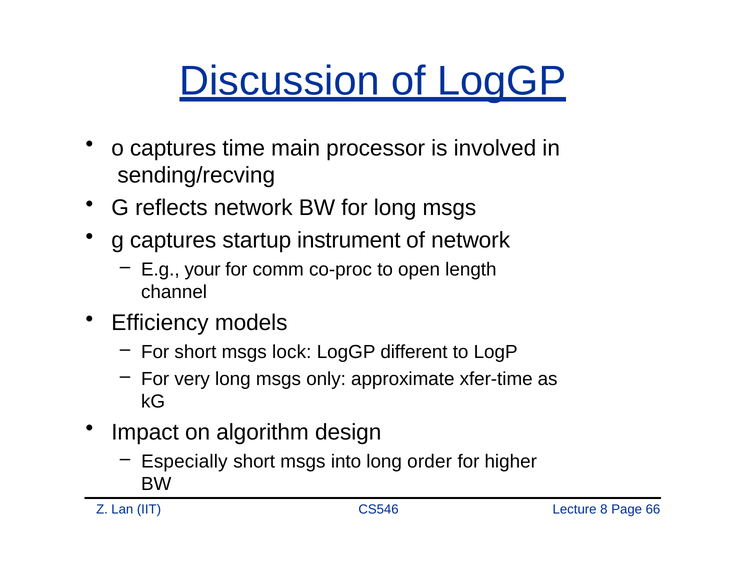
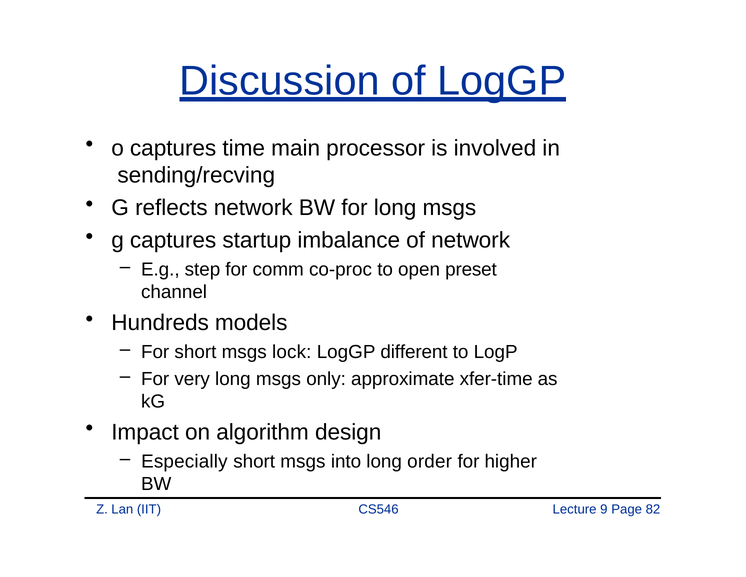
instrument: instrument -> imbalance
your: your -> step
length: length -> preset
Efficiency: Efficiency -> Hundreds
8: 8 -> 9
66: 66 -> 82
